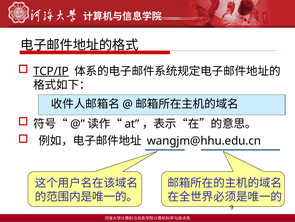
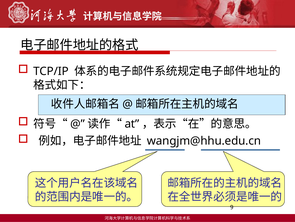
TCP/IP underline: present -> none
